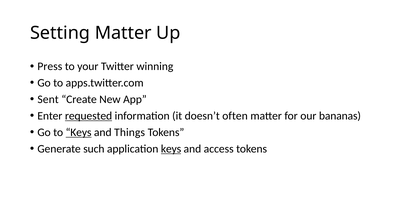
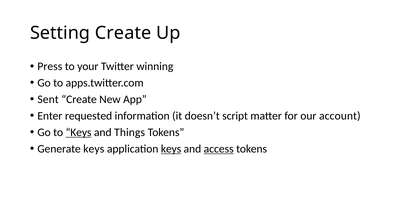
Setting Matter: Matter -> Create
requested underline: present -> none
often: often -> script
bananas: bananas -> account
Generate such: such -> keys
access underline: none -> present
